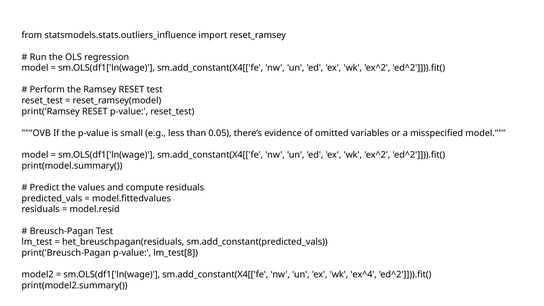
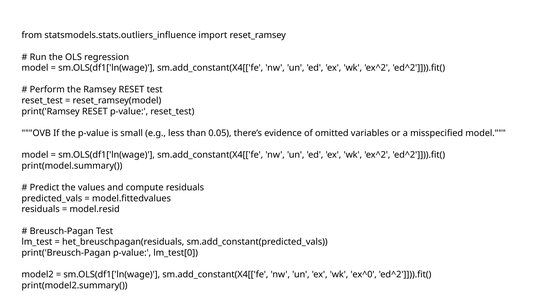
lm_test[8: lm_test[8 -> lm_test[0
ex^4: ex^4 -> ex^0
